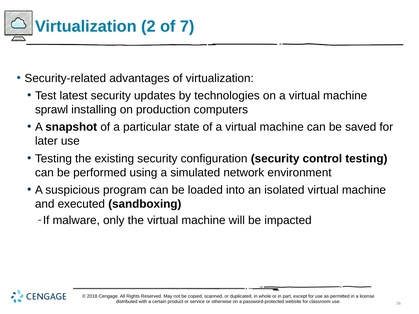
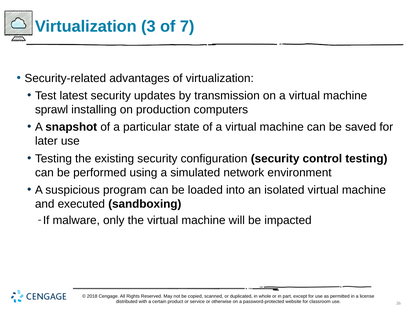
2: 2 -> 3
technologies: technologies -> transmission
